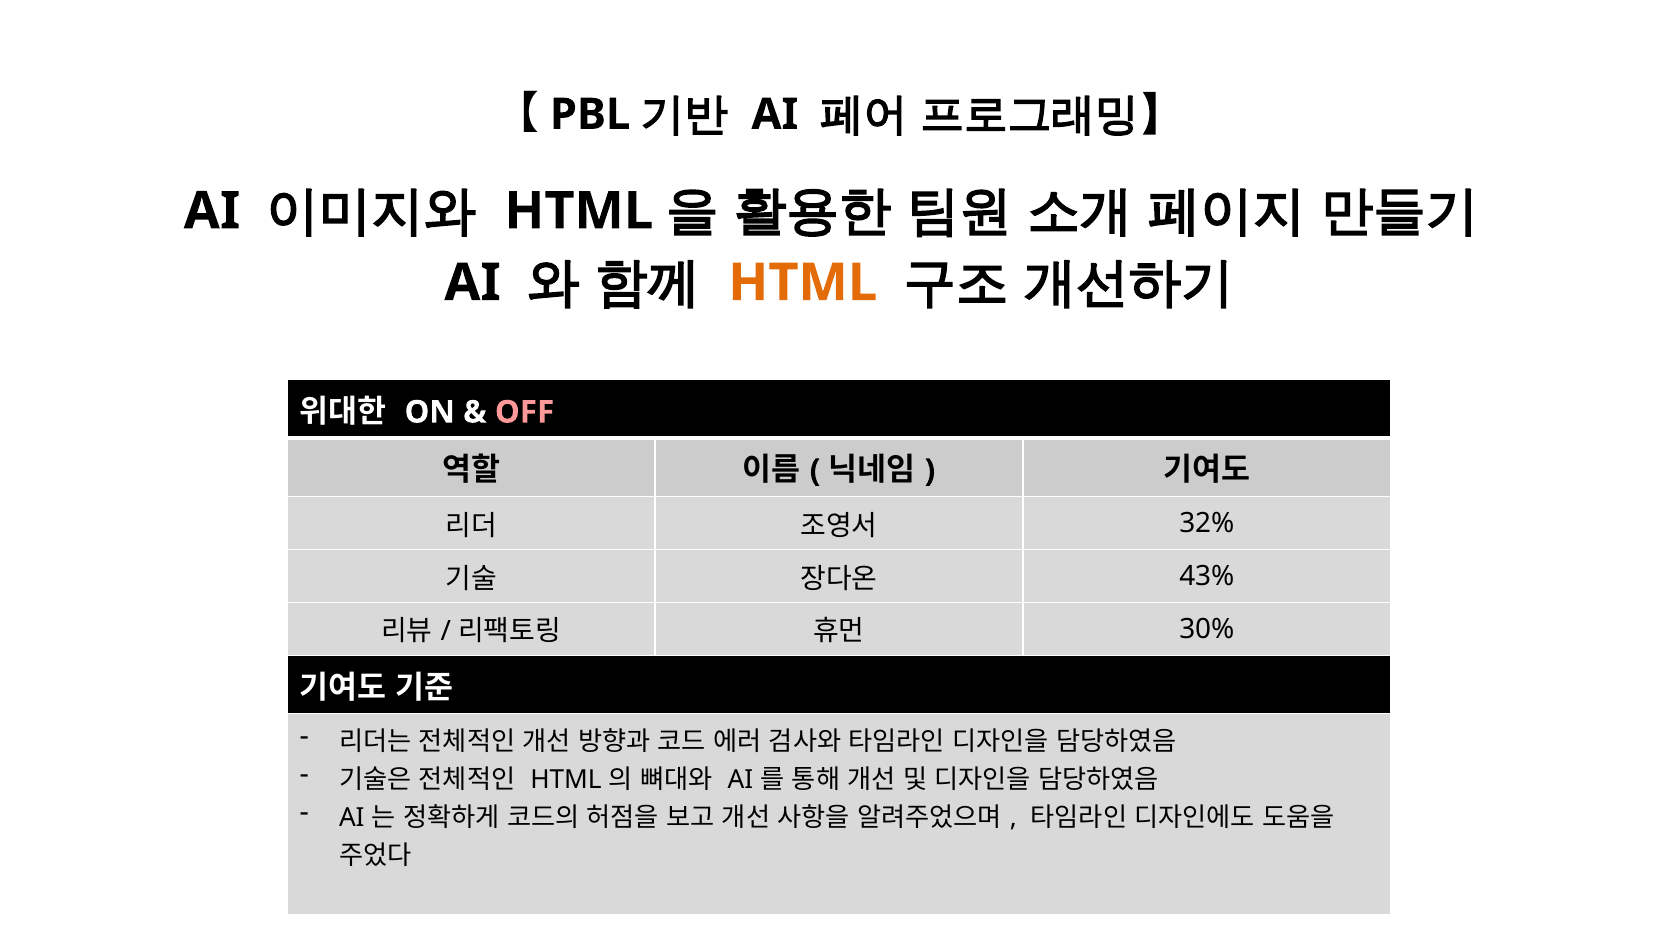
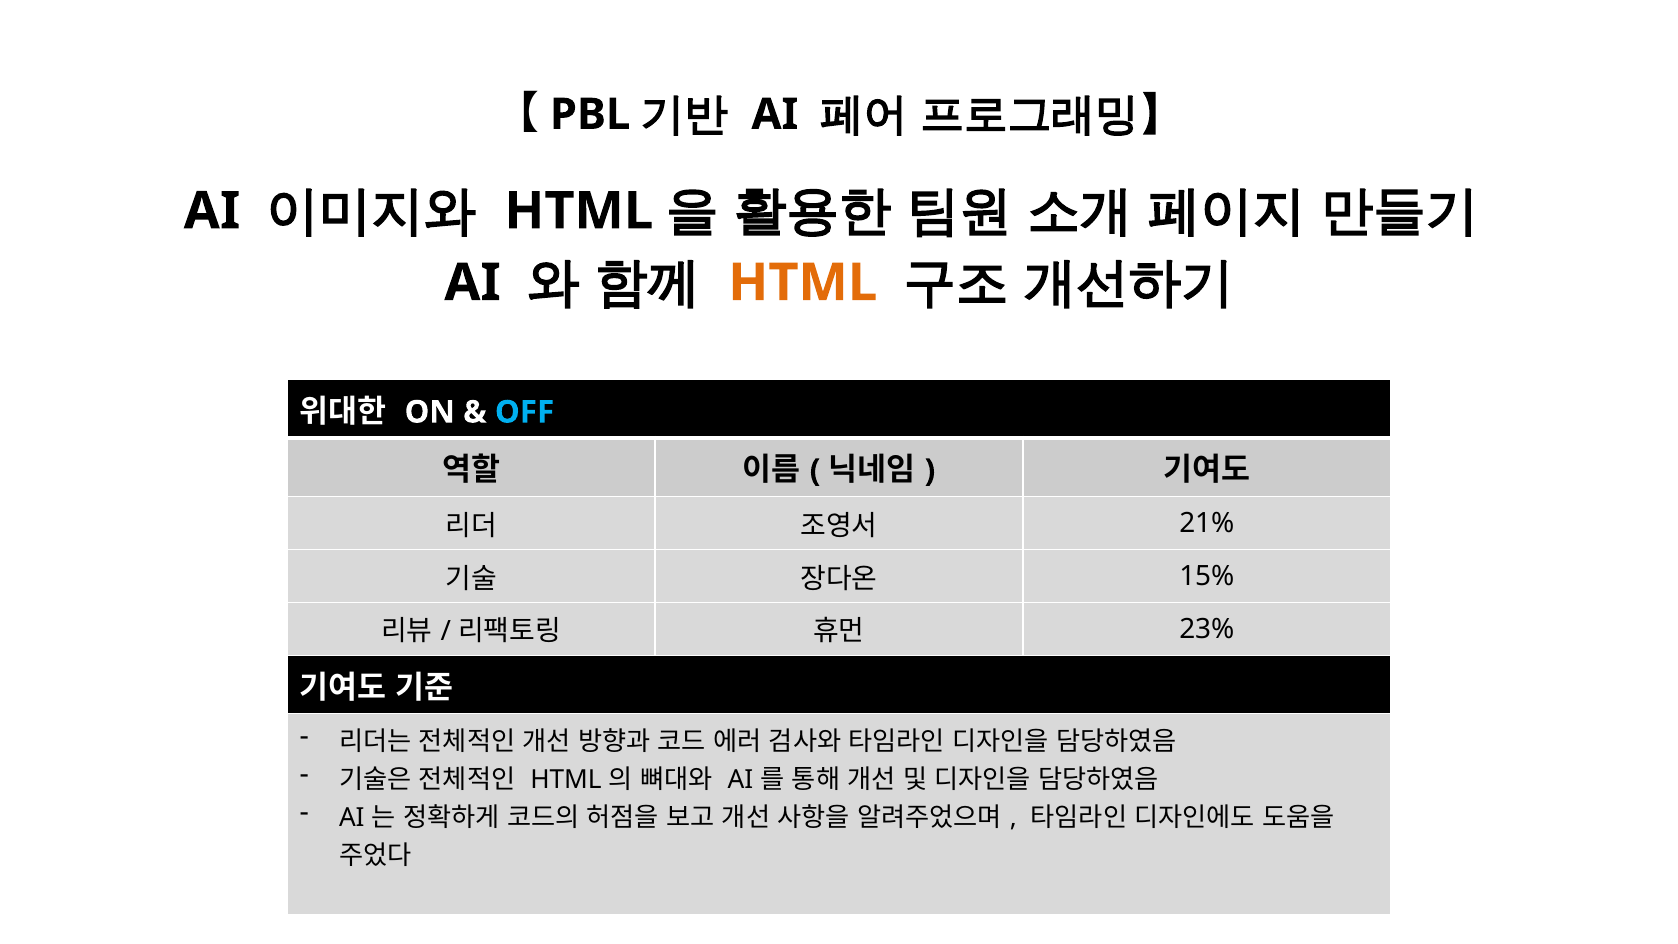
OFF colour: pink -> light blue
32%: 32% -> 21%
43%: 43% -> 15%
30%: 30% -> 23%
